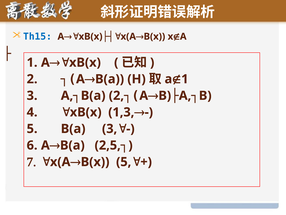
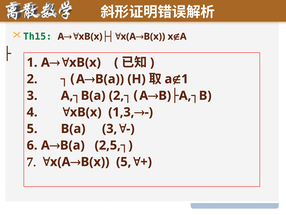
Th15 colour: blue -> green
